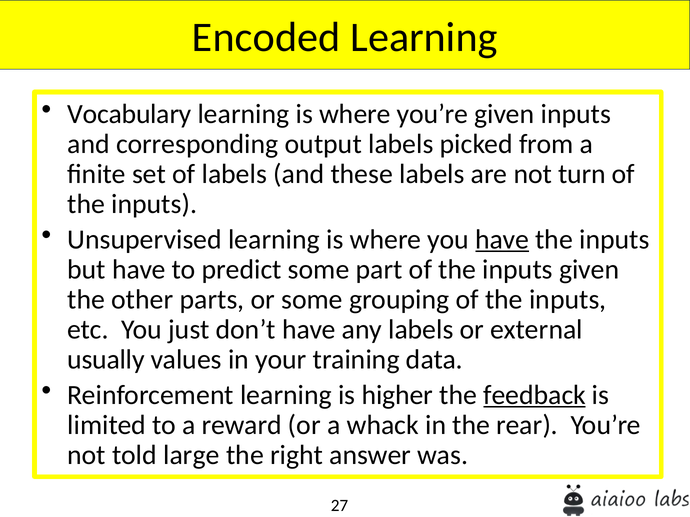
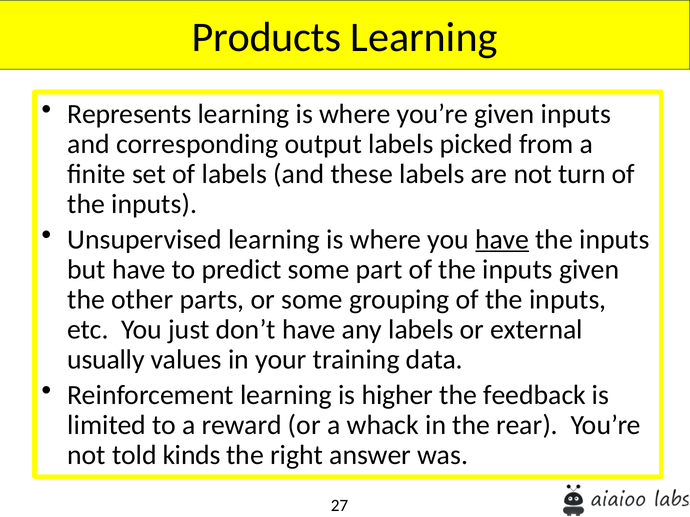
Encoded: Encoded -> Products
Vocabulary: Vocabulary -> Represents
feedback underline: present -> none
large: large -> kinds
